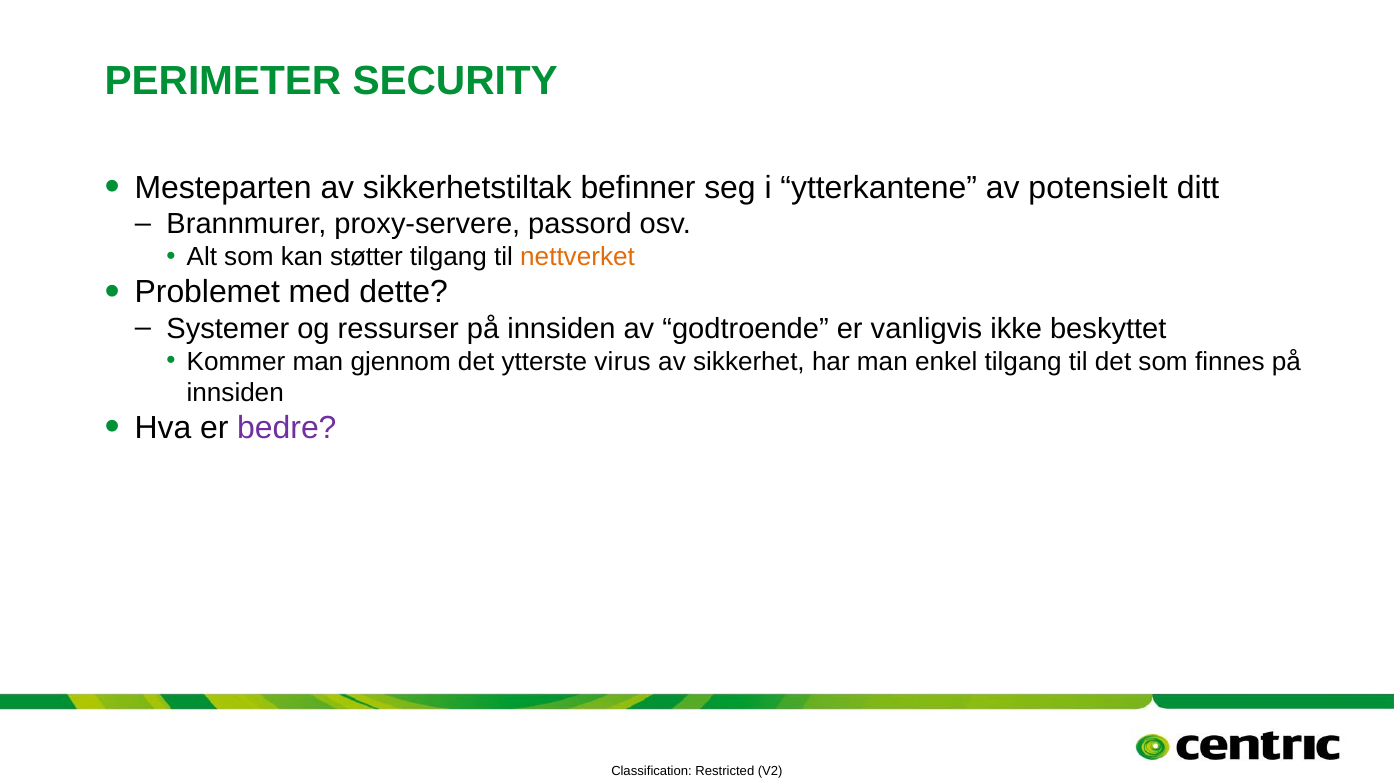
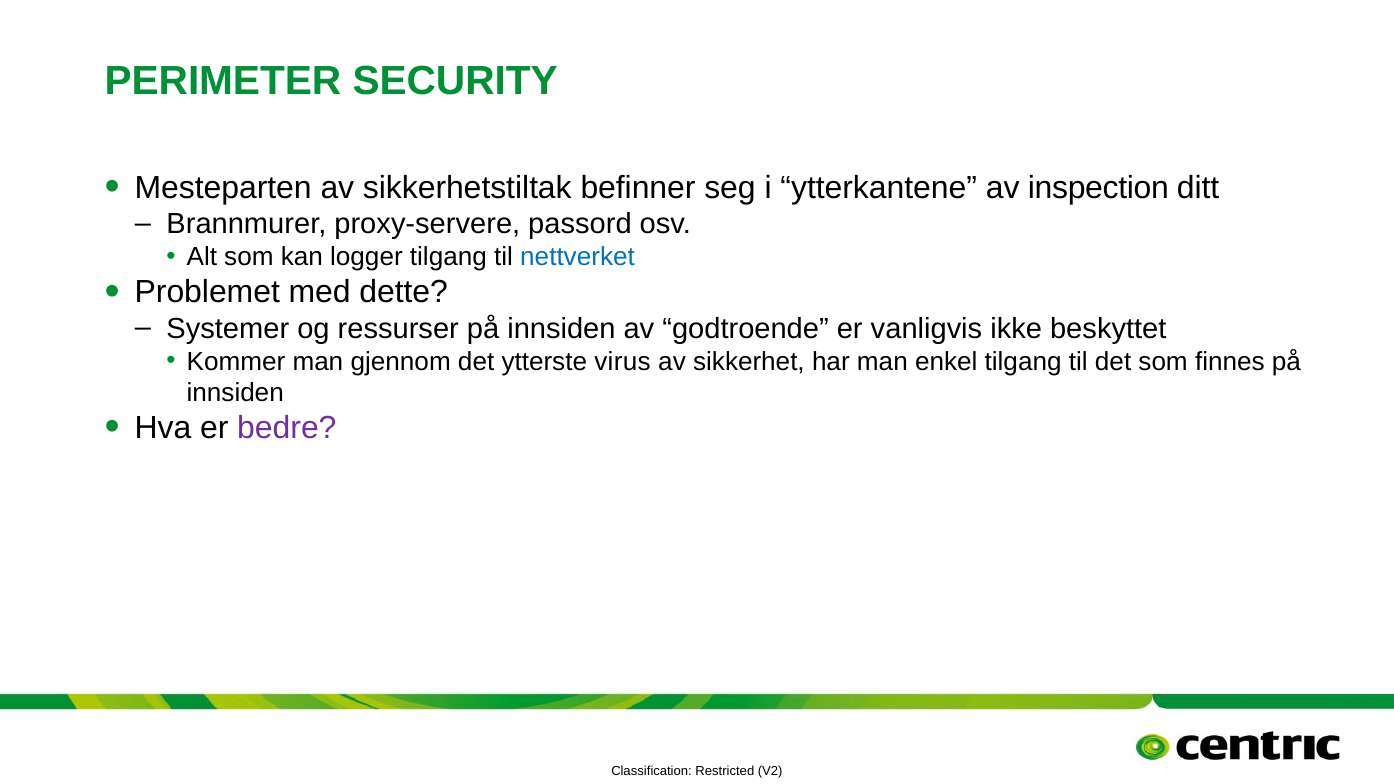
potensielt: potensielt -> inspection
støtter: støtter -> logger
nettverket colour: orange -> blue
